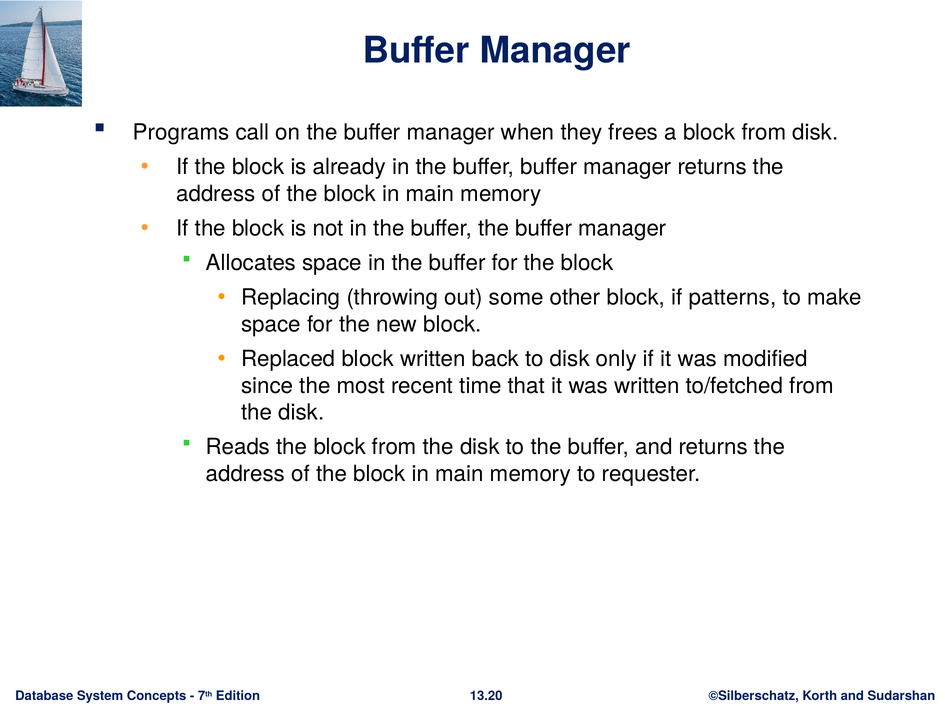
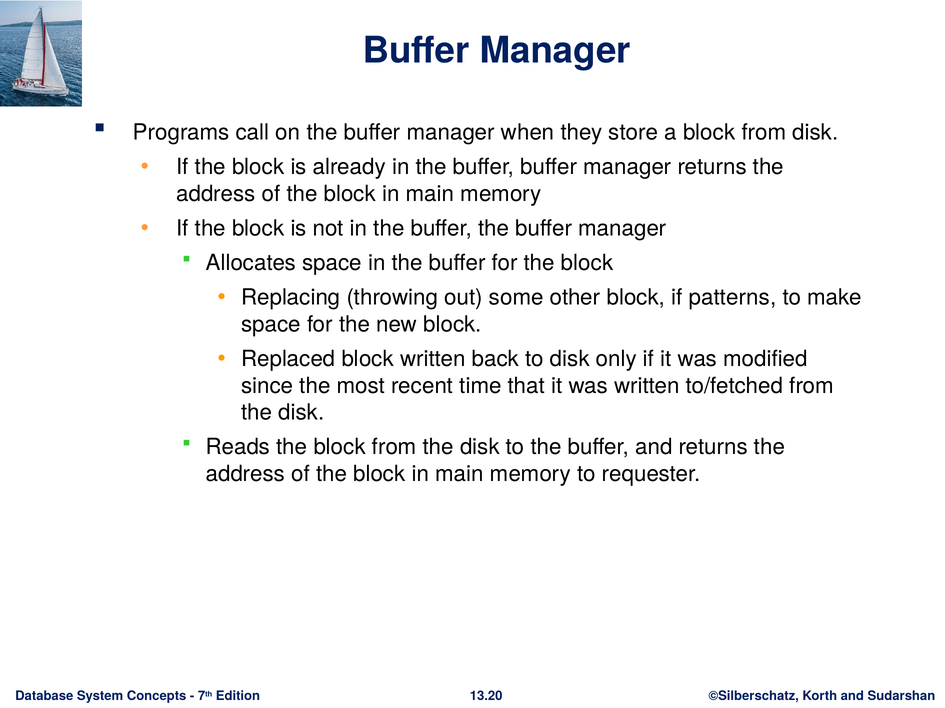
frees: frees -> store
